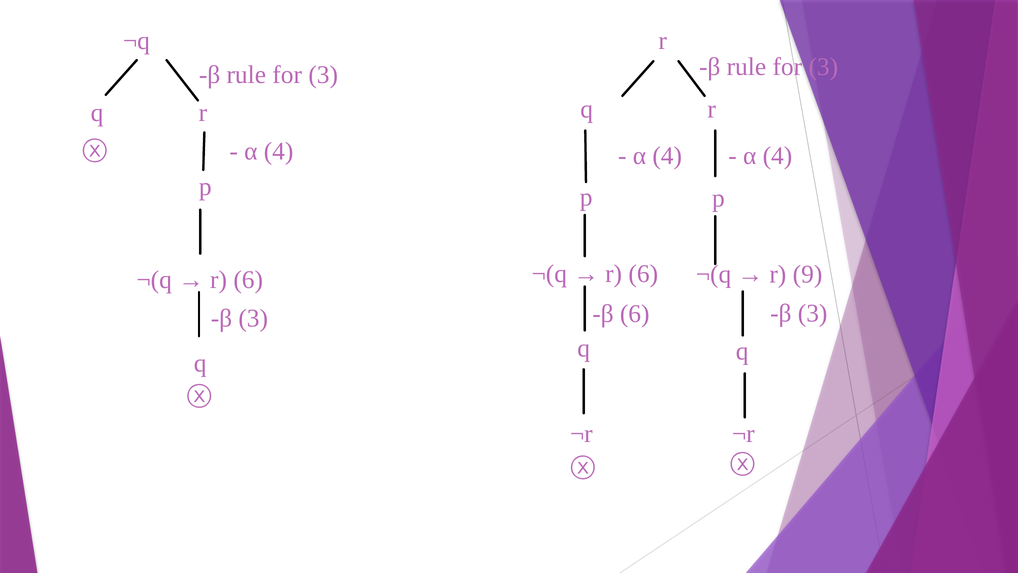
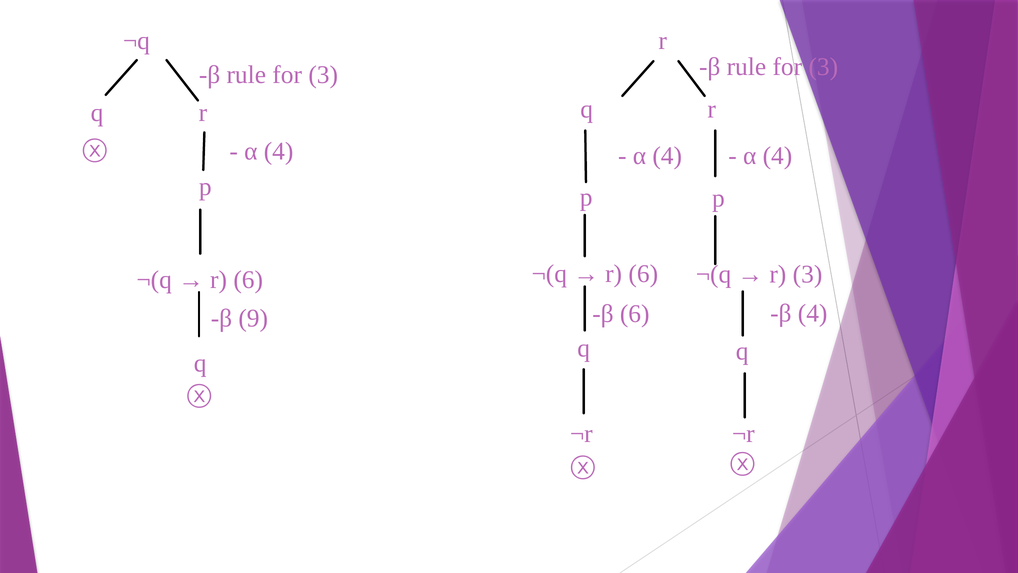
r 9: 9 -> 3
3 at (253, 318): 3 -> 9
6 β 3: 3 -> 4
